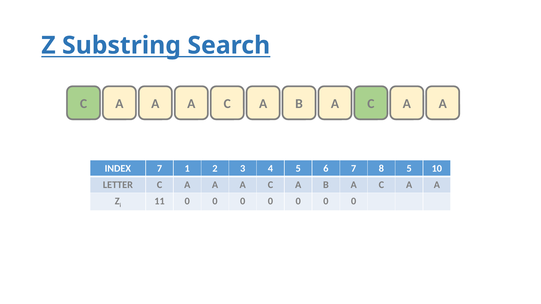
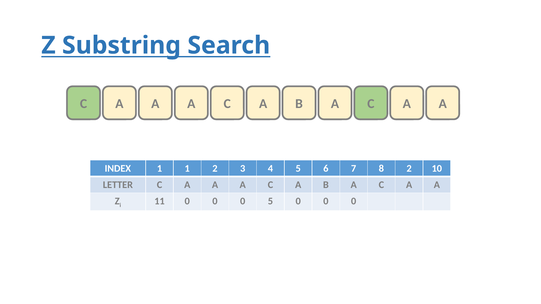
INDEX 7: 7 -> 1
8 5: 5 -> 2
0 at (270, 201): 0 -> 5
